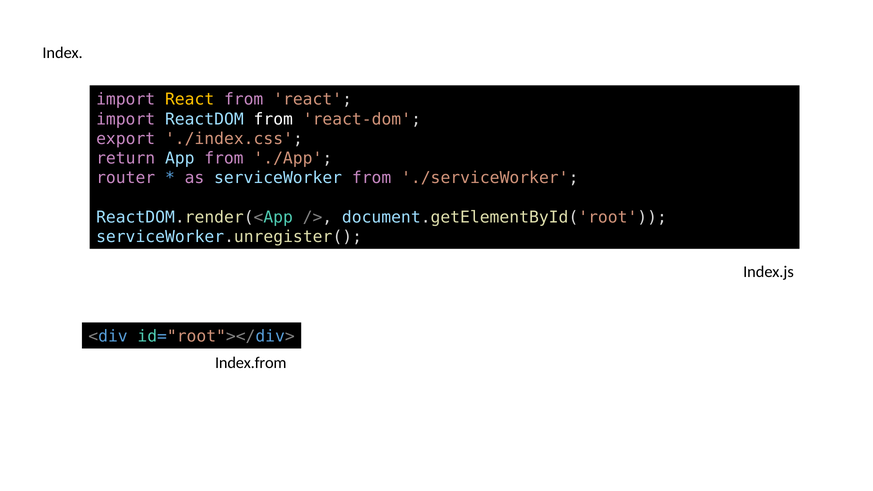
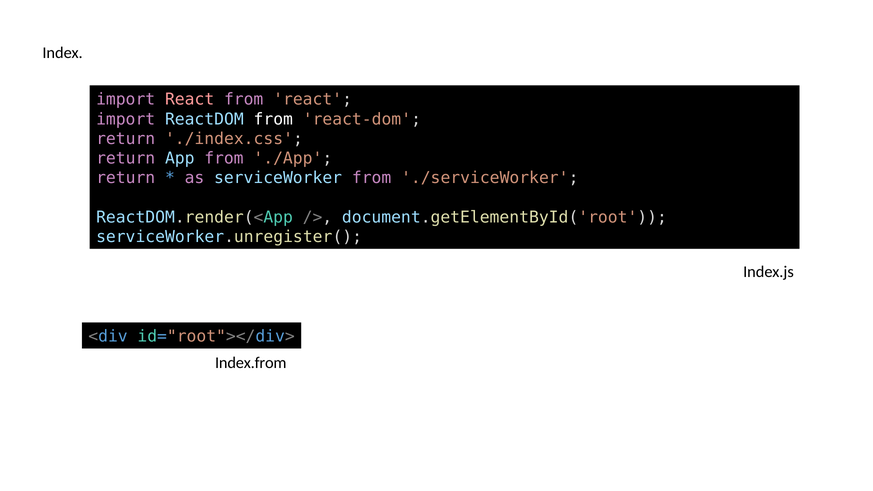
React at (190, 100) colour: yellow -> pink
export at (126, 139): export -> return
router at (126, 178): router -> return
